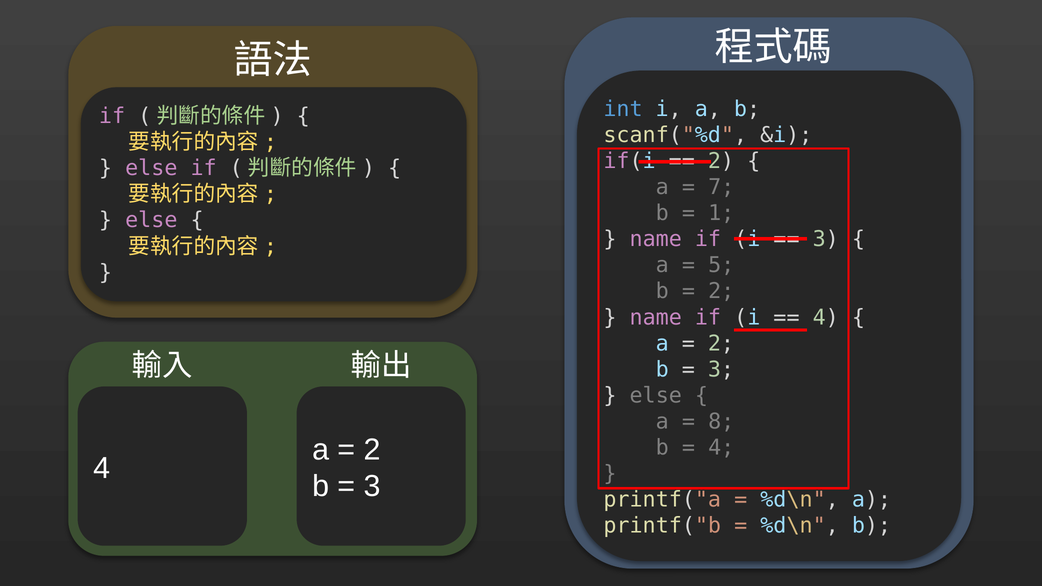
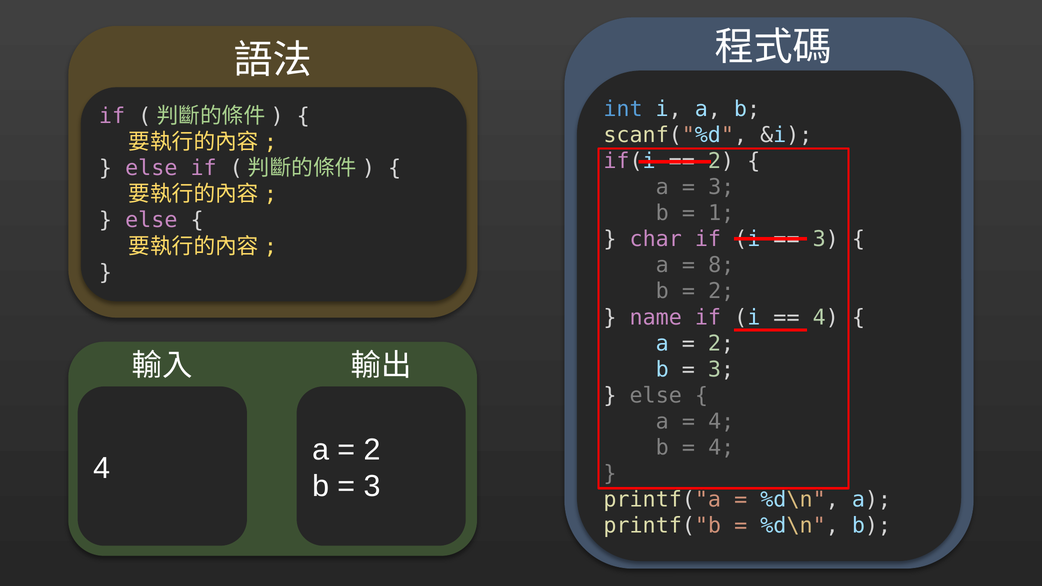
7 at (721, 187): 7 -> 3
name at (656, 239): name -> char
5: 5 -> 8
8 at (721, 422): 8 -> 4
